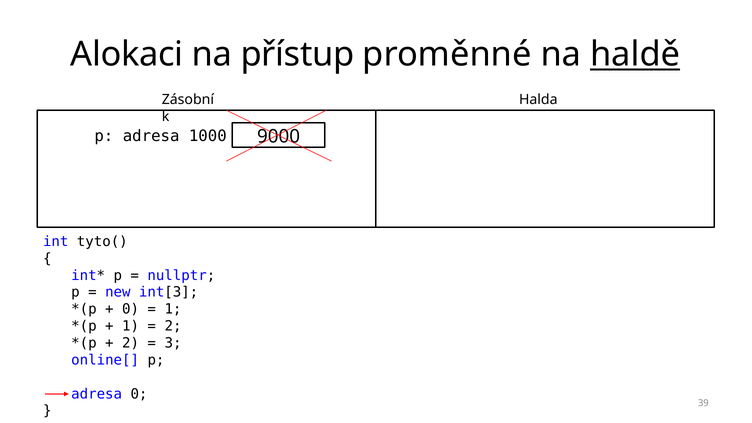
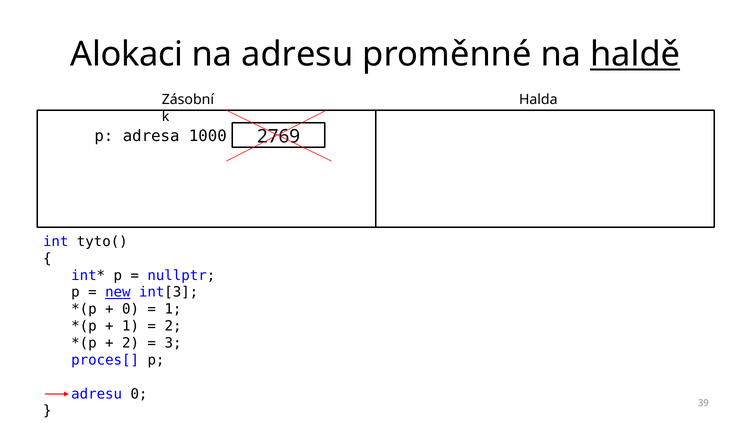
na přístup: přístup -> adresu
9000: 9000 -> 2769
new underline: none -> present
online[: online[ -> proces[
adresa at (97, 394): adresa -> adresu
